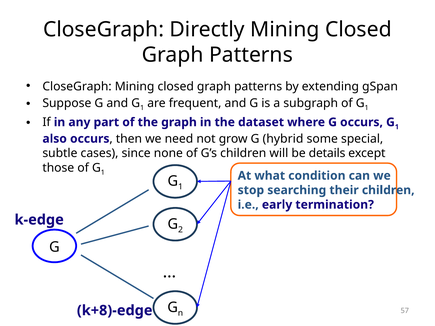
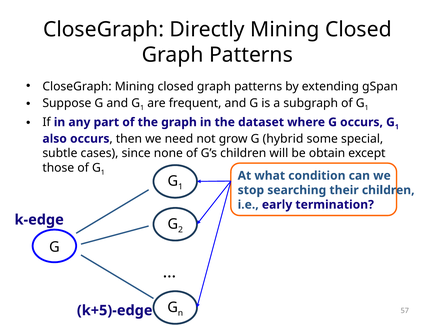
details: details -> obtain
k+8)-edge: k+8)-edge -> k+5)-edge
